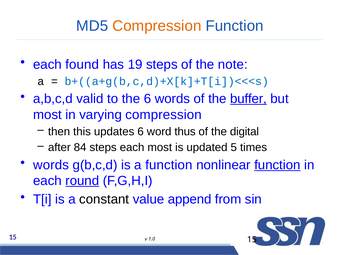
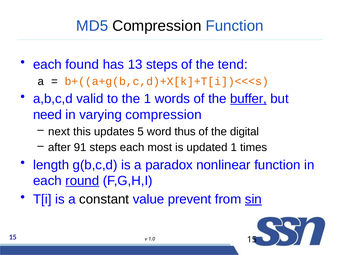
Compression at (157, 26) colour: orange -> black
19: 19 -> 13
note: note -> tend
b+((a+g(b,c,d)+X[k]+T[i])<<<s colour: blue -> orange
the 6: 6 -> 1
most at (47, 115): most -> need
then: then -> next
updates 6: 6 -> 5
84: 84 -> 91
updated 5: 5 -> 1
words at (51, 165): words -> length
a function: function -> paradox
function at (277, 165) underline: present -> none
append: append -> prevent
sin underline: none -> present
